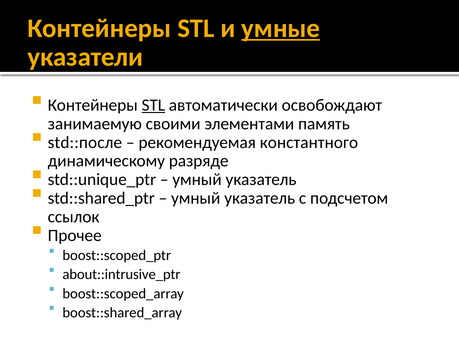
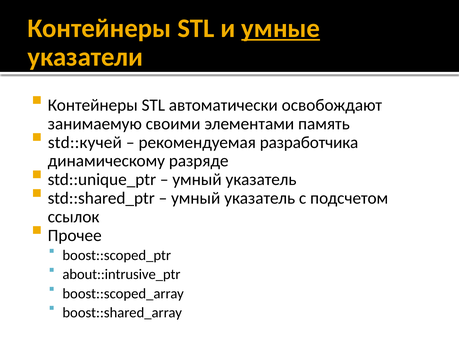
STL at (153, 105) underline: present -> none
std::после: std::после -> std::кучей
константного: константного -> разработчика
